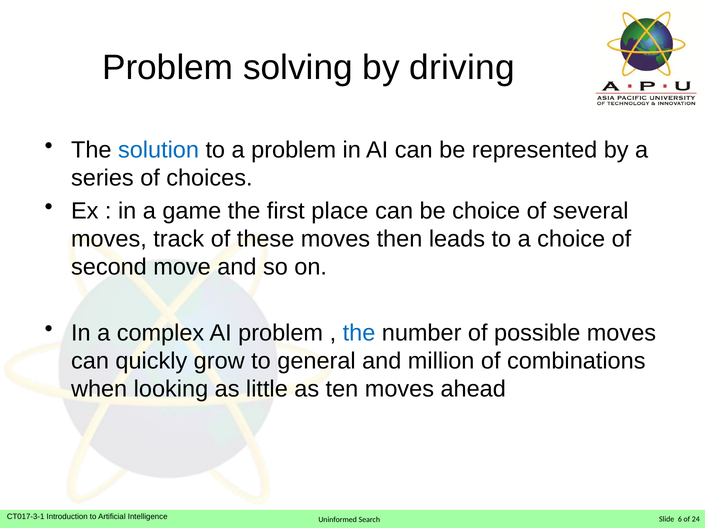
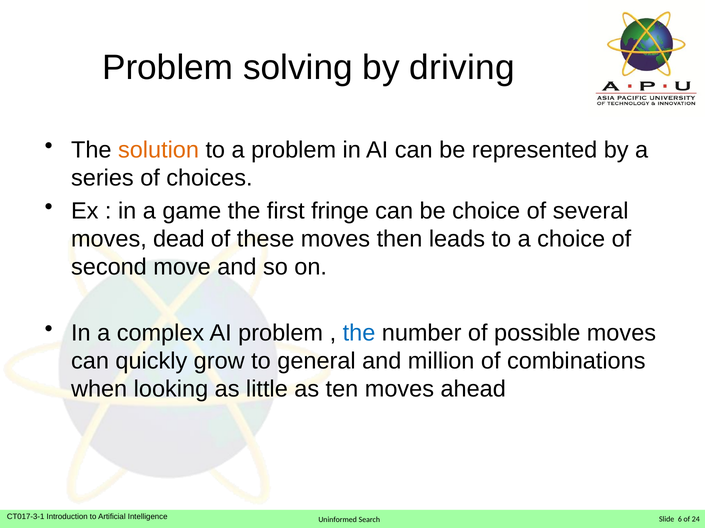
solution colour: blue -> orange
place: place -> fringe
track: track -> dead
